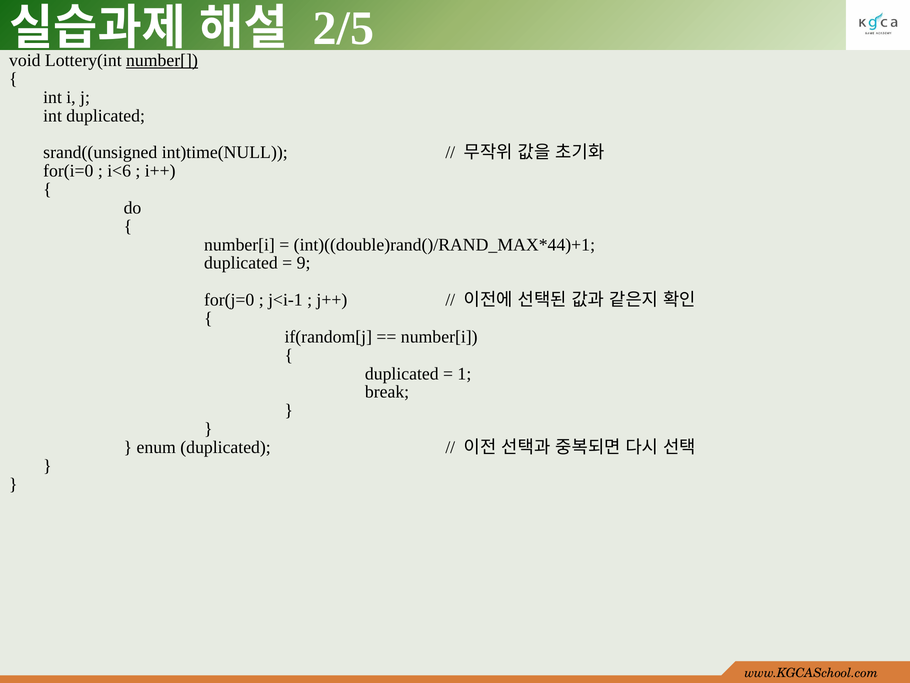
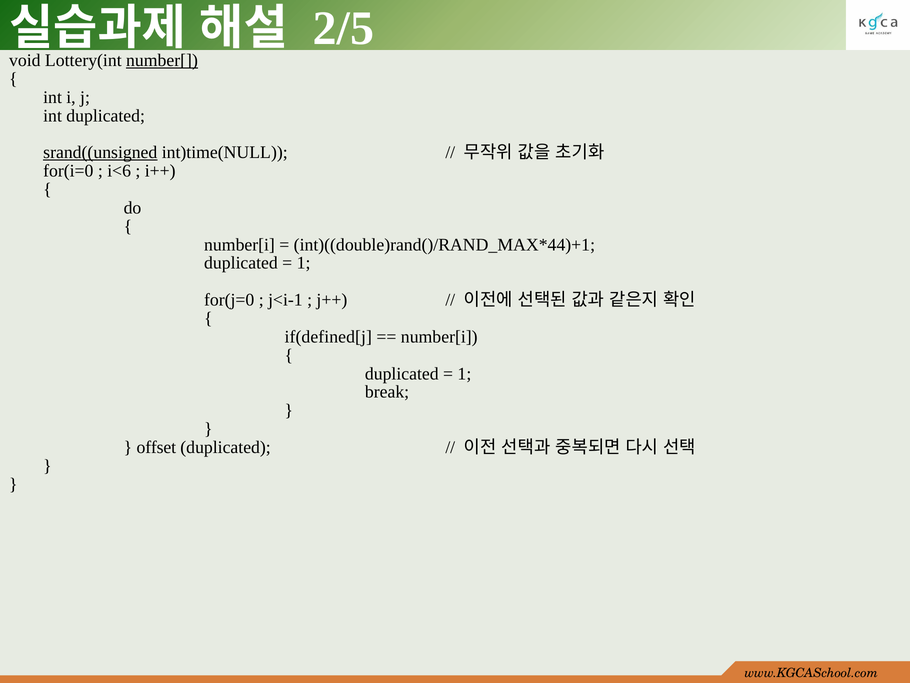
srand((unsigned underline: none -> present
9 at (304, 263): 9 -> 1
if(random[j: if(random[j -> if(defined[j
enum: enum -> offset
